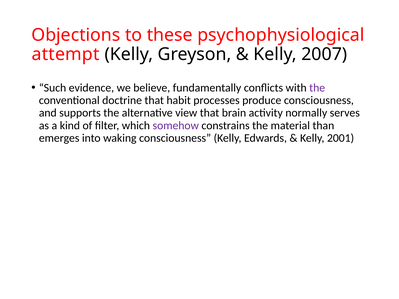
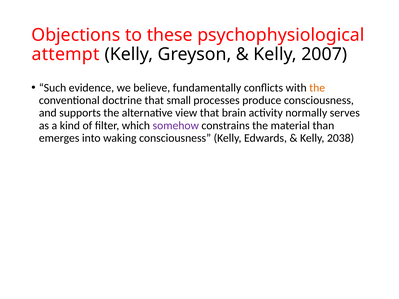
the at (317, 88) colour: purple -> orange
habit: habit -> small
2001: 2001 -> 2038
